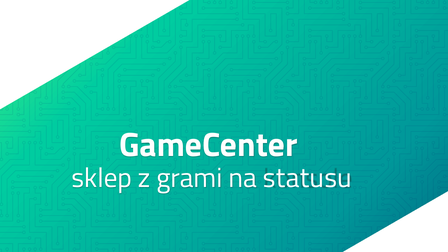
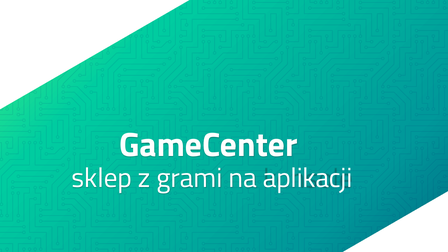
statusu: statusu -> aplikacji
